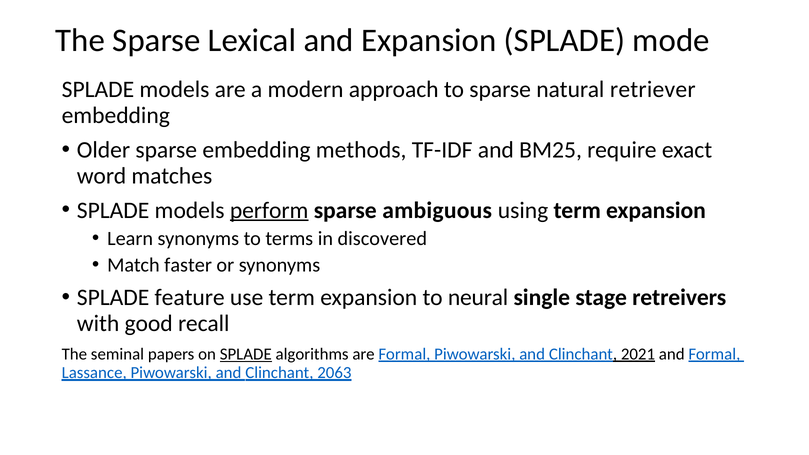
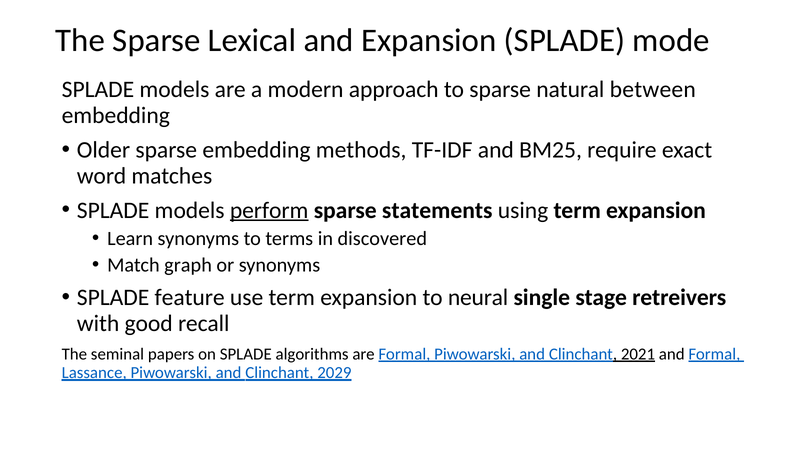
retriever: retriever -> between
ambiguous: ambiguous -> statements
faster: faster -> graph
SPLADE at (246, 354) underline: present -> none
2063: 2063 -> 2029
